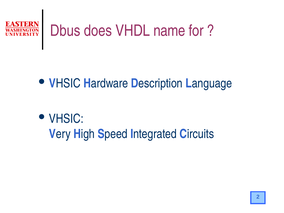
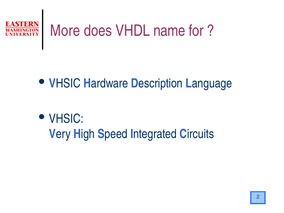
Dbus: Dbus -> More
